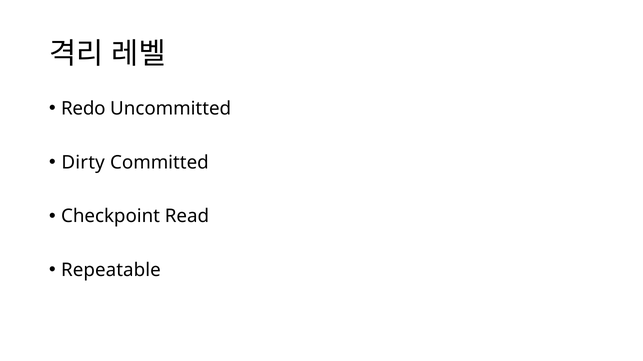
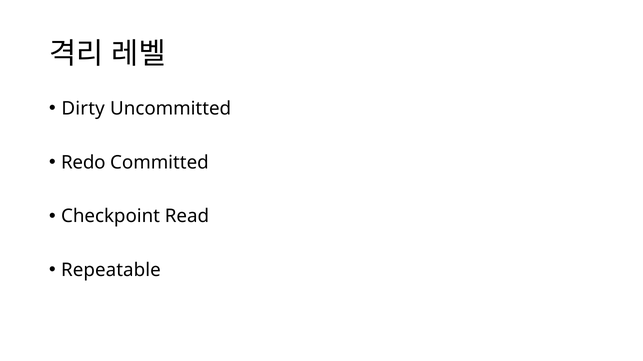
Redo: Redo -> Dirty
Dirty: Dirty -> Redo
